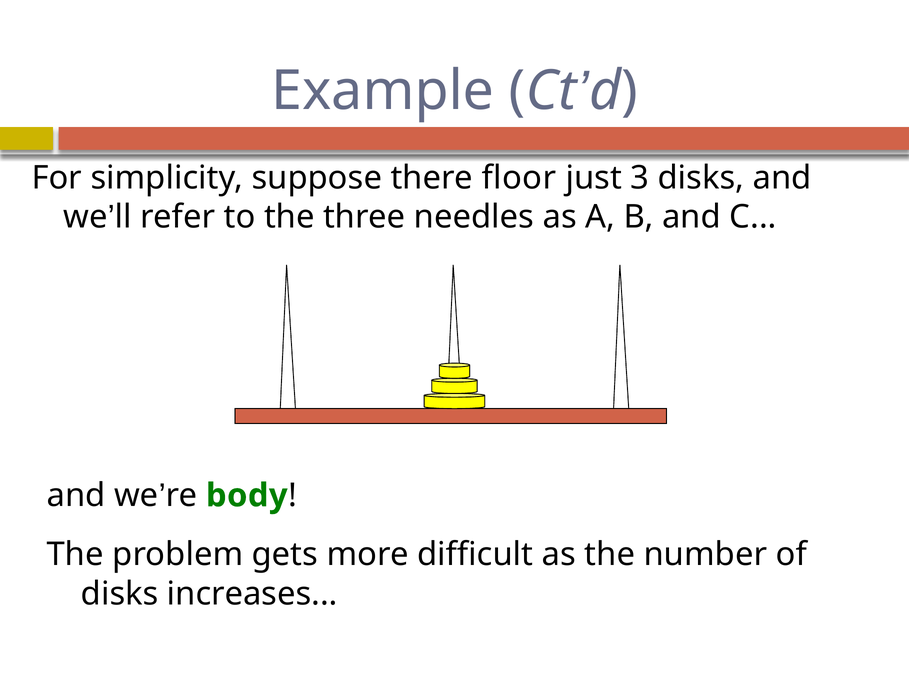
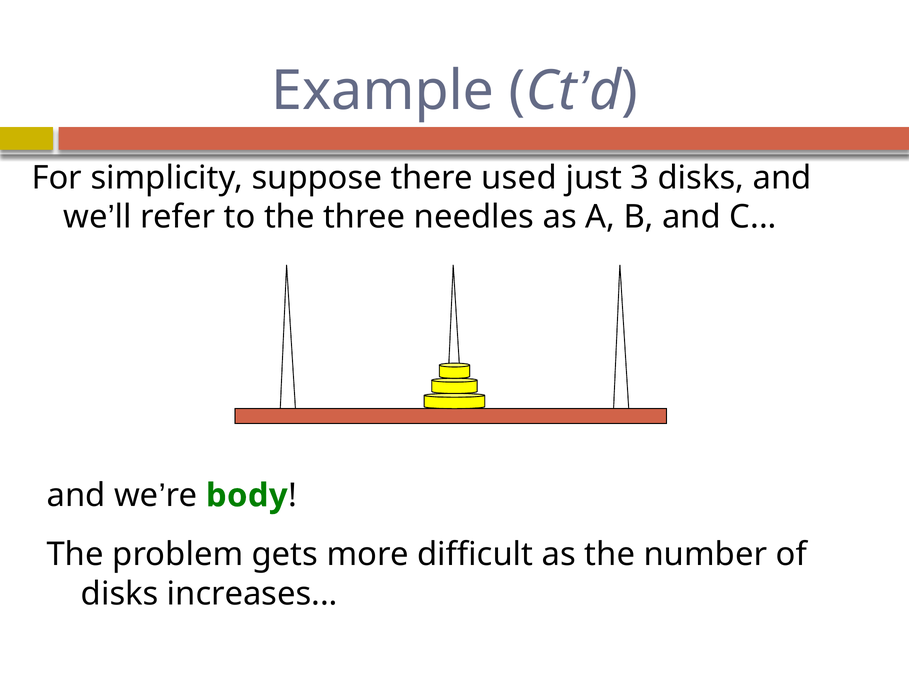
floor: floor -> used
